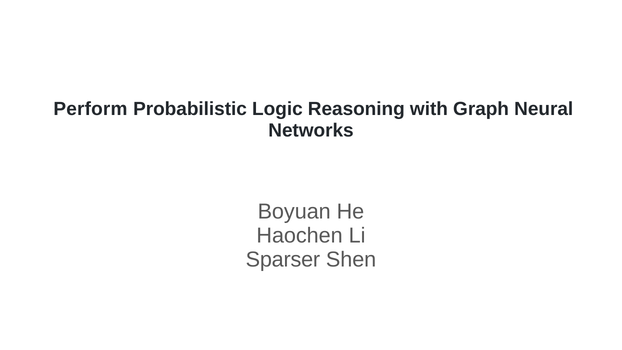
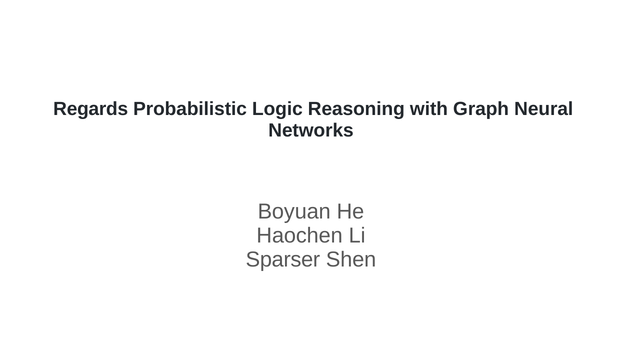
Perform: Perform -> Regards
